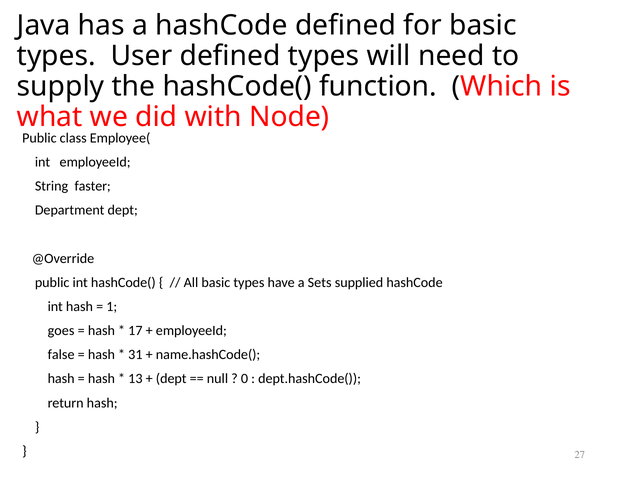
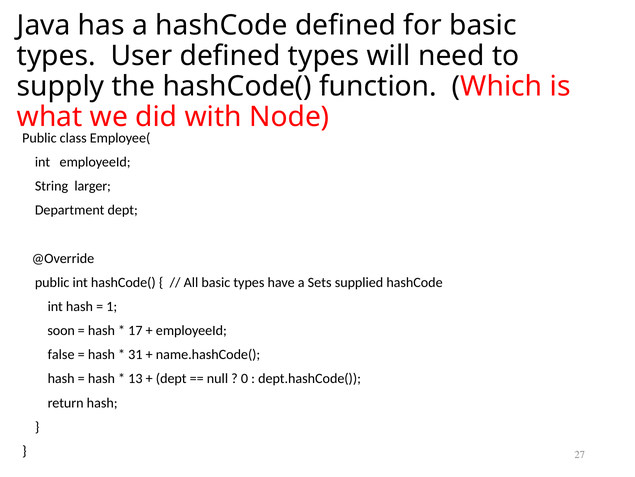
faster: faster -> larger
goes: goes -> soon
